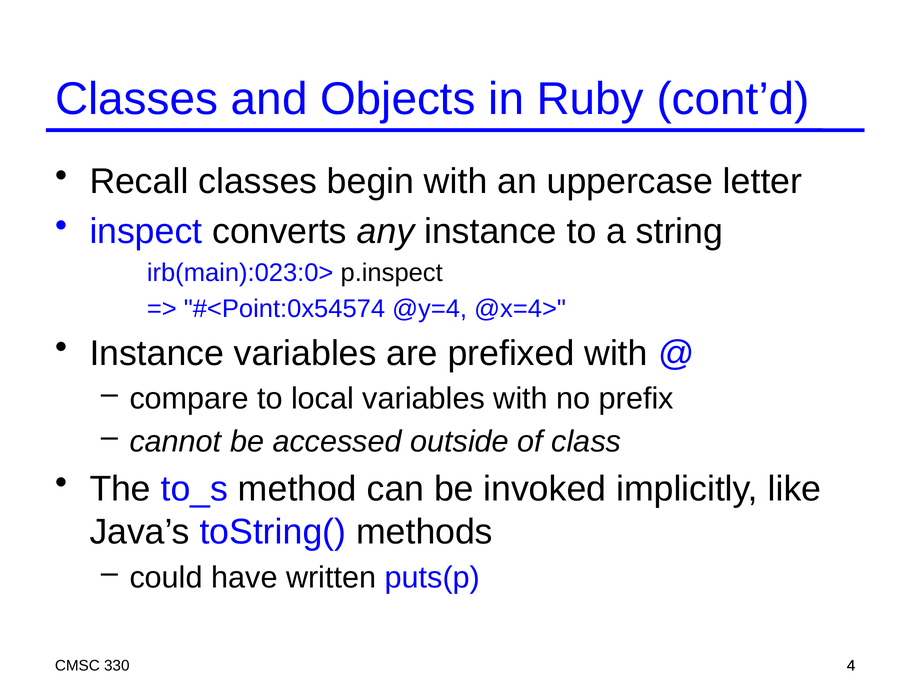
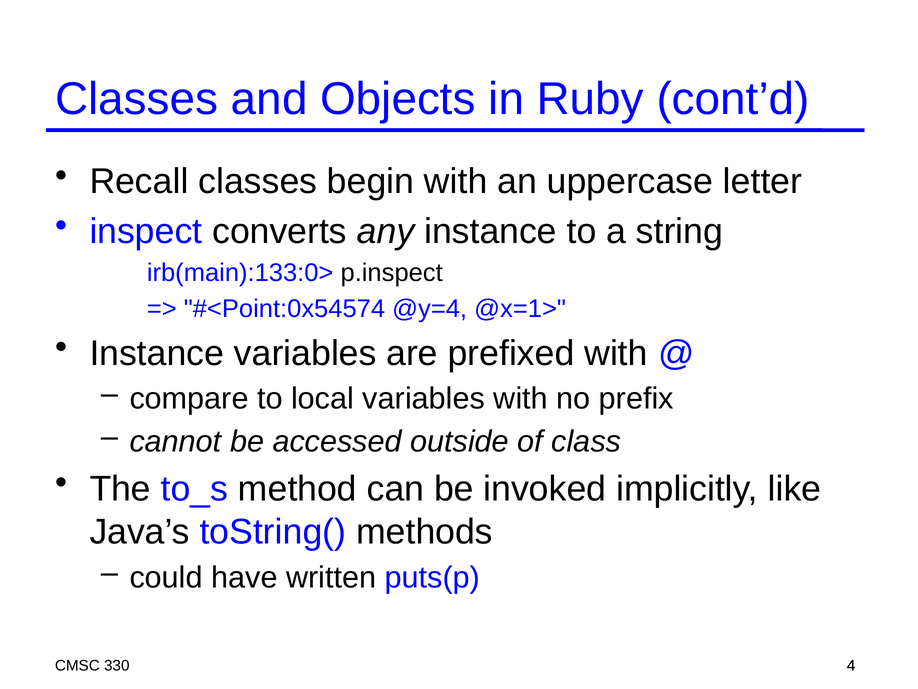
irb(main):023:0>: irb(main):023:0> -> irb(main):133:0>
@x=4>: @x=4> -> @x=1>
